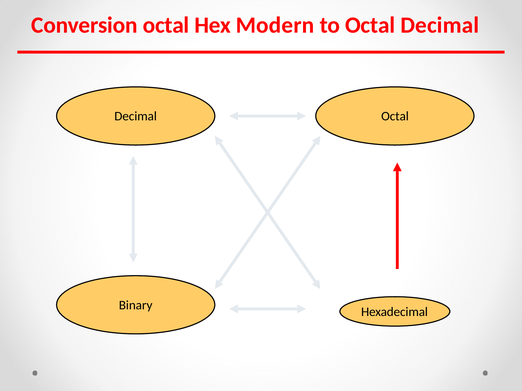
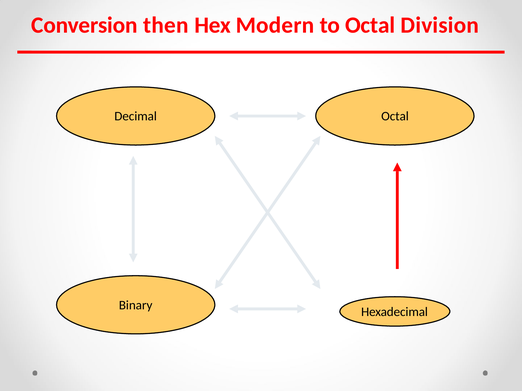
Conversion octal: octal -> then
Octal Decimal: Decimal -> Division
